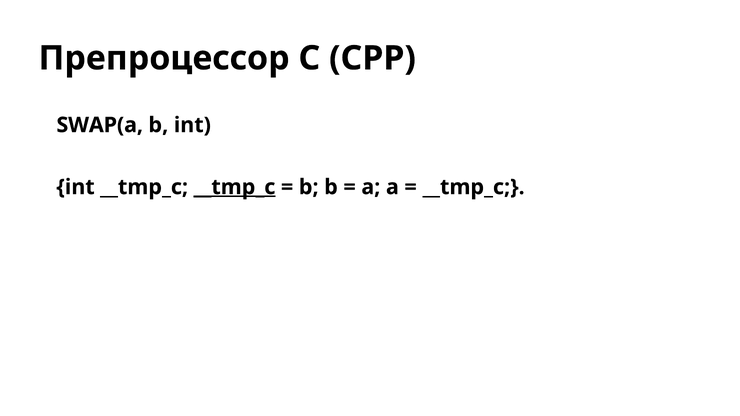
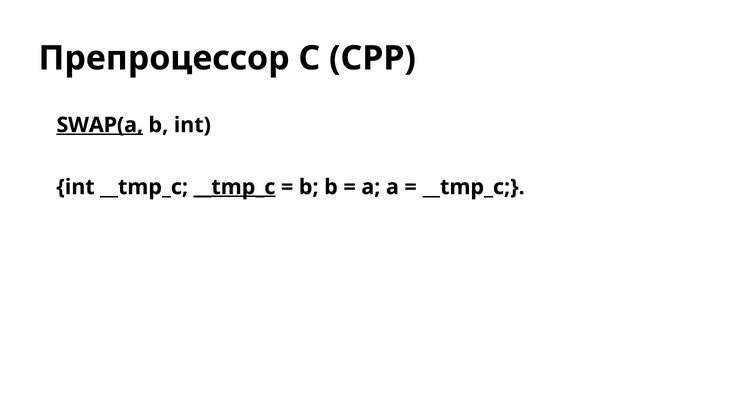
SWAP(a underline: none -> present
